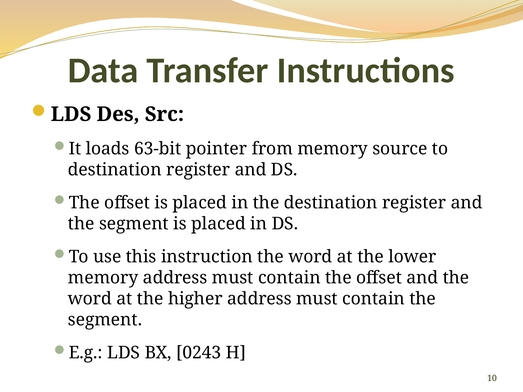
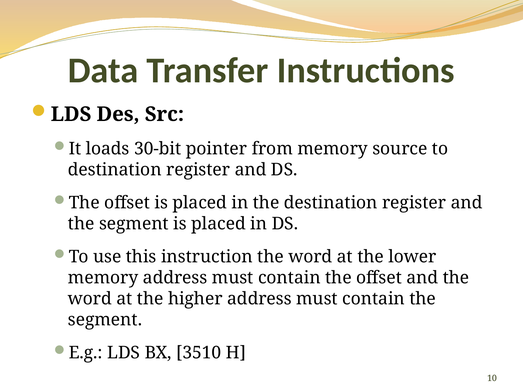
63-bit: 63-bit -> 30-bit
0243: 0243 -> 3510
